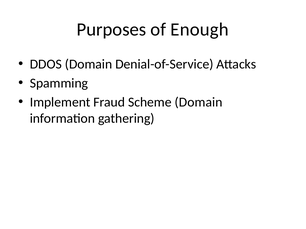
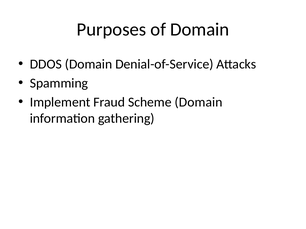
of Enough: Enough -> Domain
